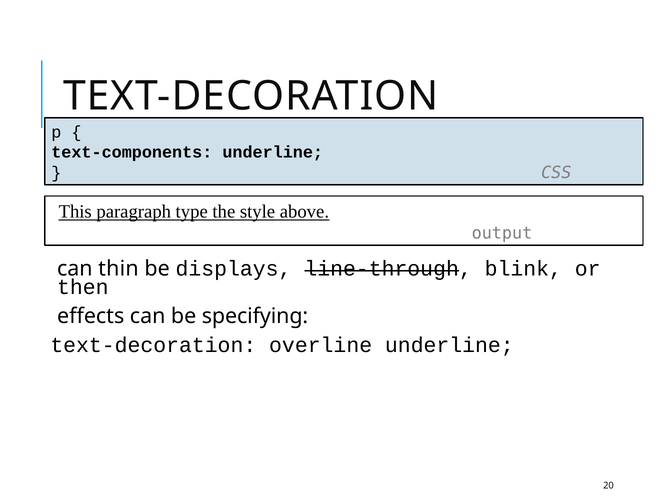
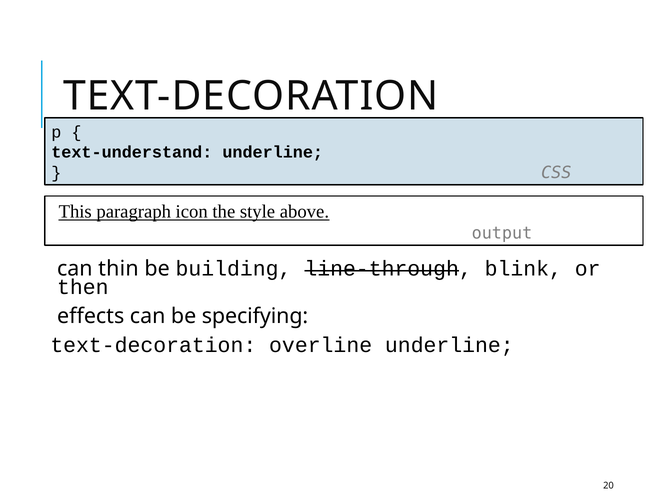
text-components: text-components -> text-understand
type: type -> icon
displays: displays -> building
